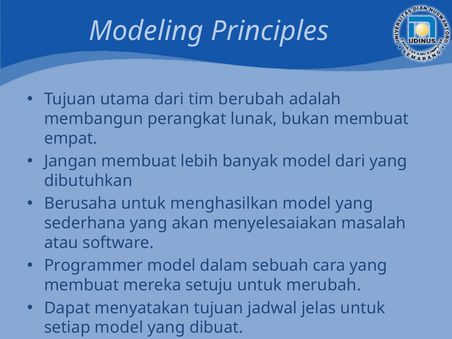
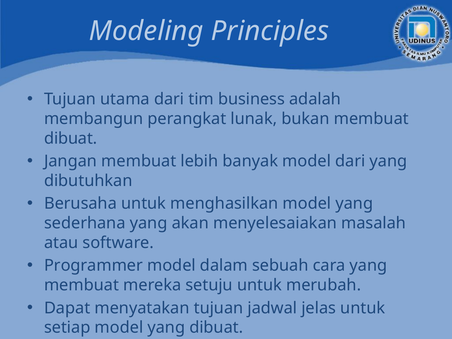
berubah: berubah -> business
empat at (71, 138): empat -> dibuat
